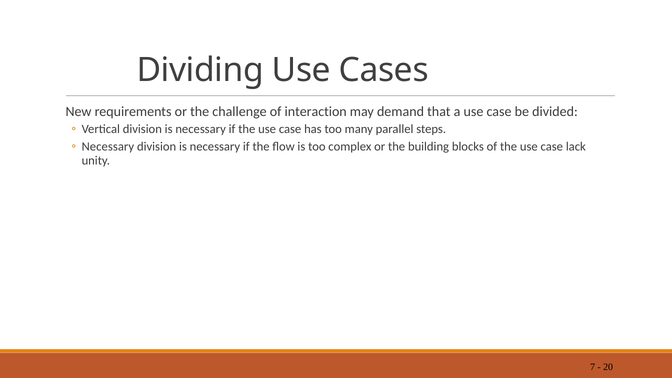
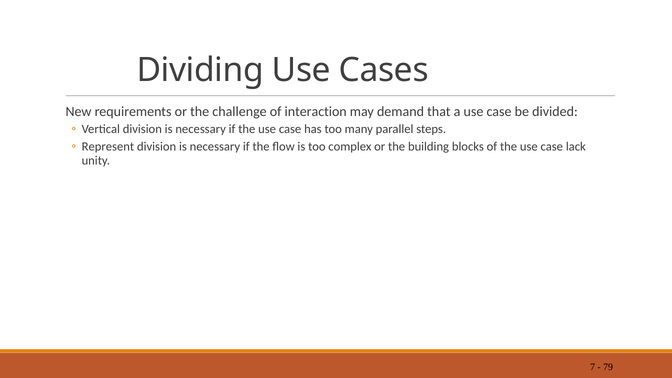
Necessary at (108, 147): Necessary -> Represent
20: 20 -> 79
